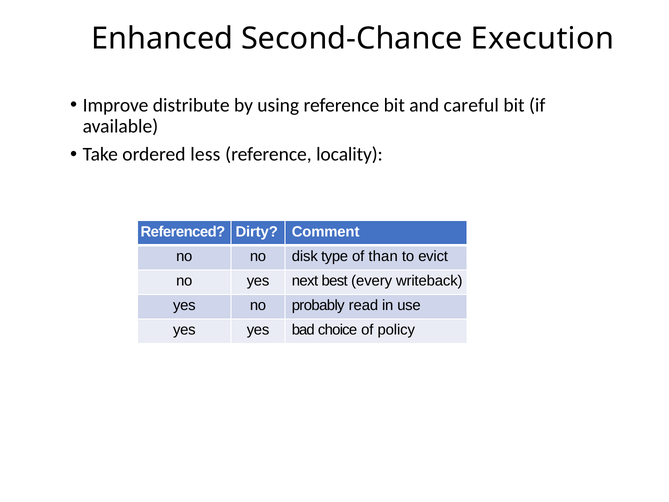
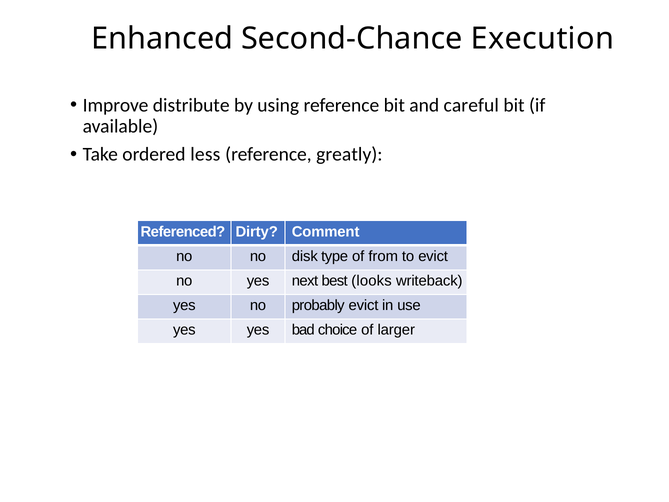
locality: locality -> greatly
than: than -> from
every: every -> looks
probably read: read -> evict
policy: policy -> larger
